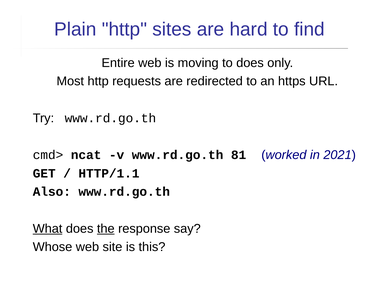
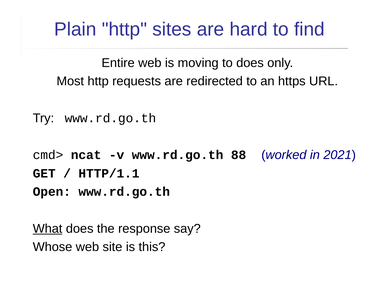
81: 81 -> 88
Also: Also -> Open
the underline: present -> none
